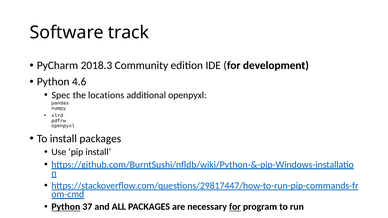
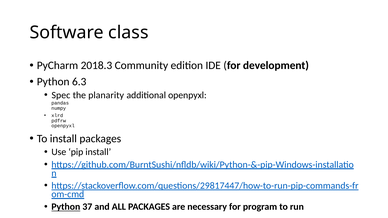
track: track -> class
4.6: 4.6 -> 6.3
locations: locations -> planarity
for at (235, 207) underline: present -> none
